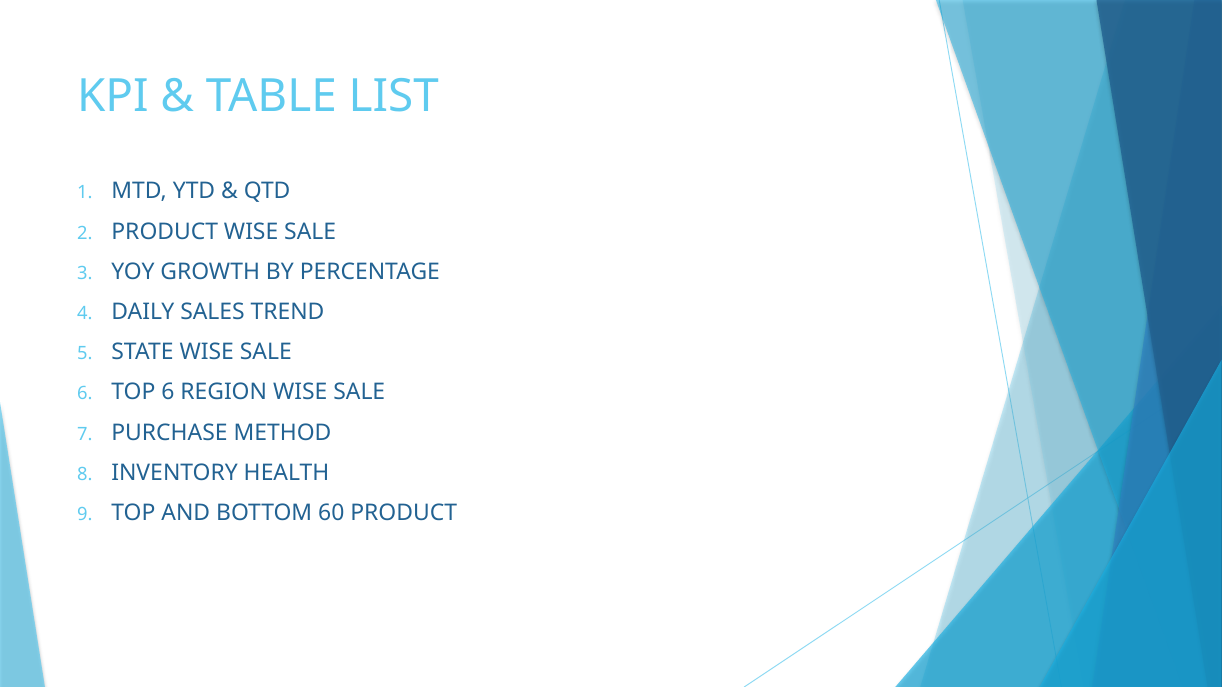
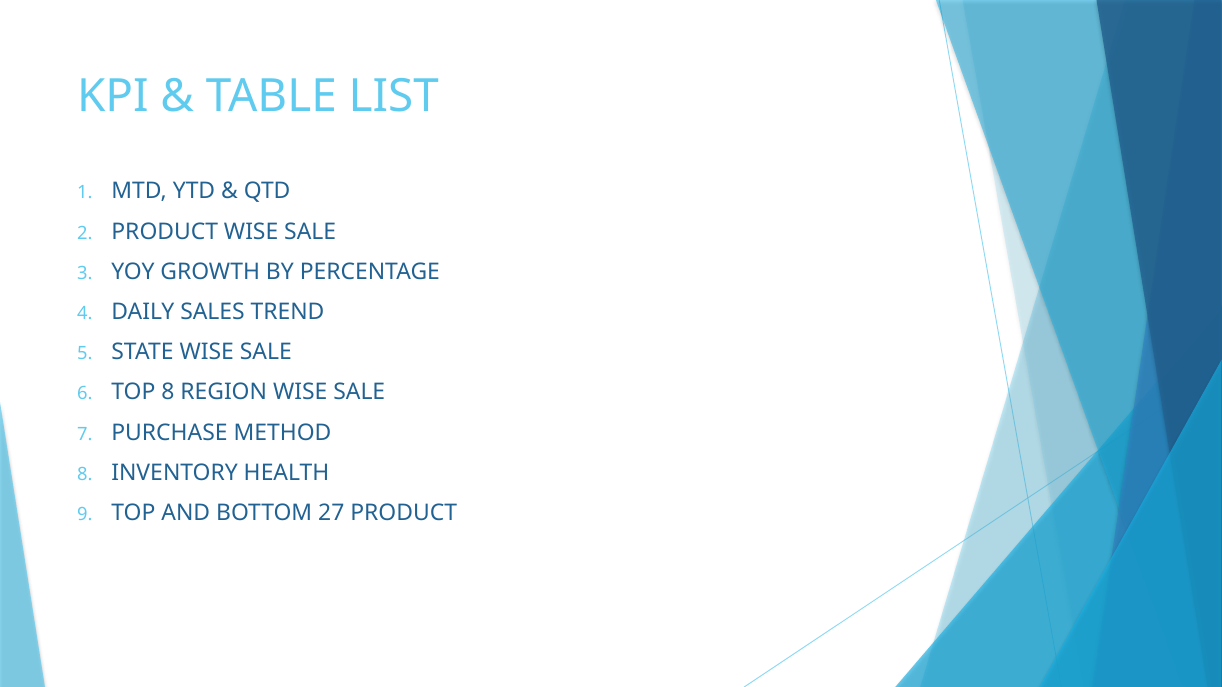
TOP 6: 6 -> 8
60: 60 -> 27
